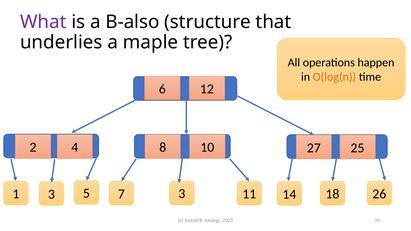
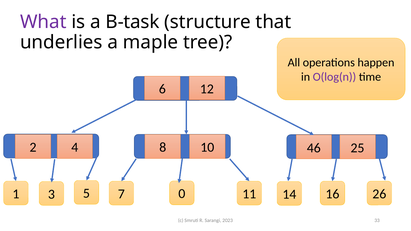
B-also: B-also -> B-task
O(log(n colour: orange -> purple
27: 27 -> 46
7 3: 3 -> 0
18: 18 -> 16
